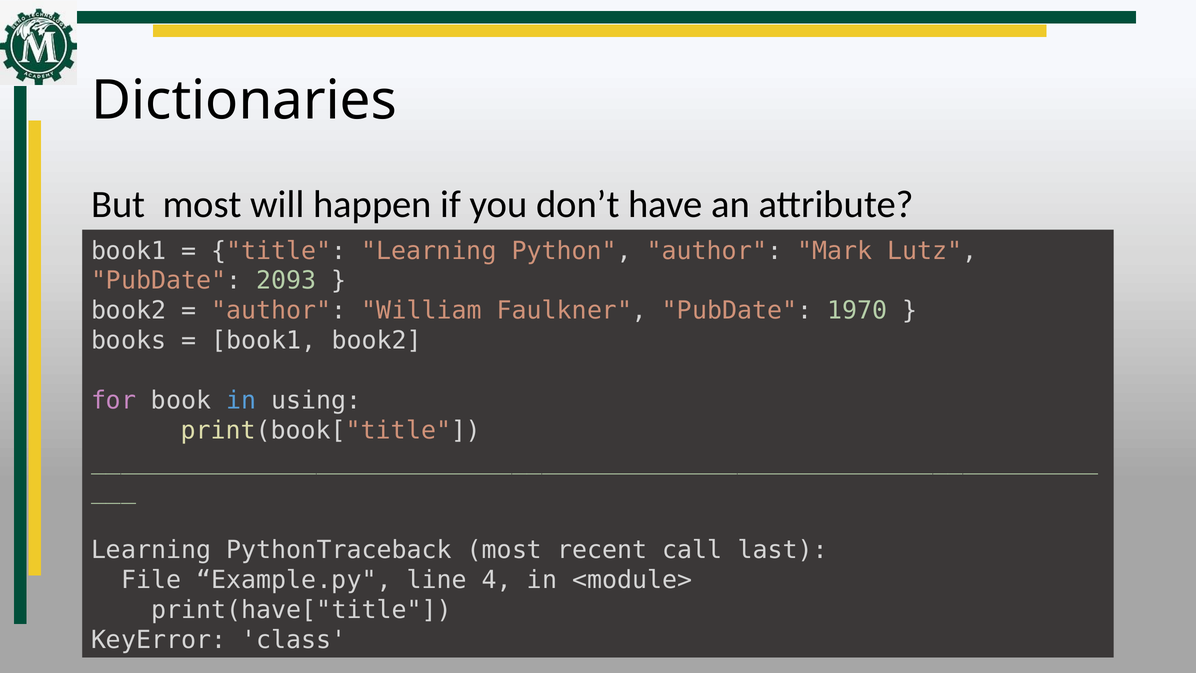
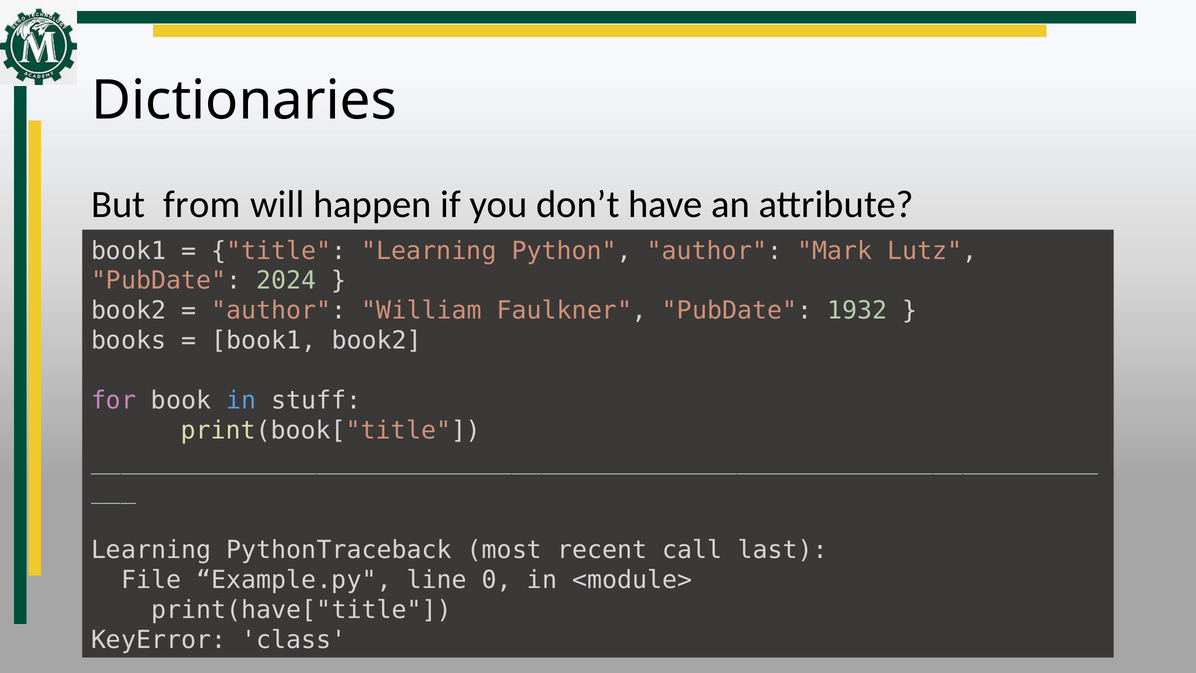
But most: most -> from
2093: 2093 -> 2024
1970: 1970 -> 1932
using: using -> stuff
4: 4 -> 0
